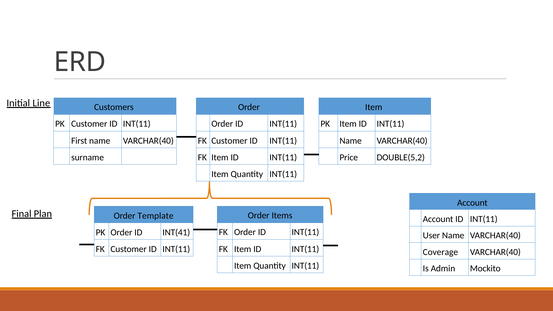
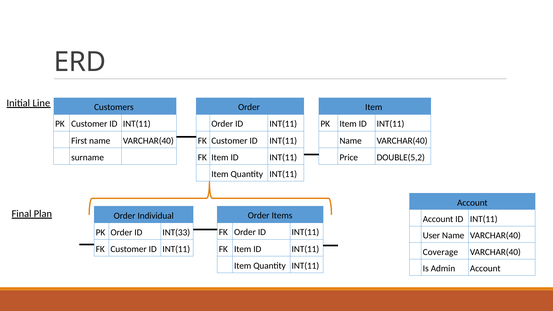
Template: Template -> Individual
INT(41: INT(41 -> INT(33
Admin Mockito: Mockito -> Account
